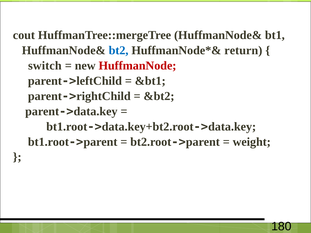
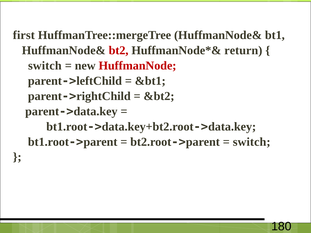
cout: cout -> first
bt2 colour: blue -> red
weight at (252, 142): weight -> switch
